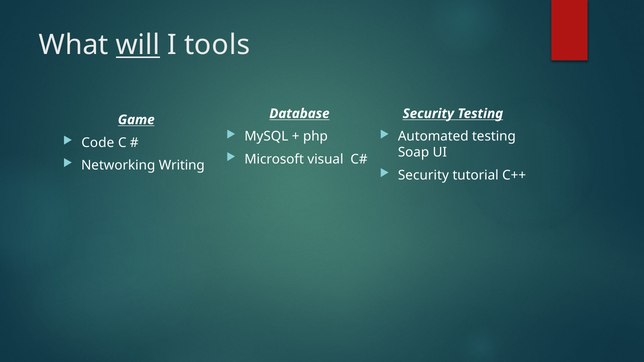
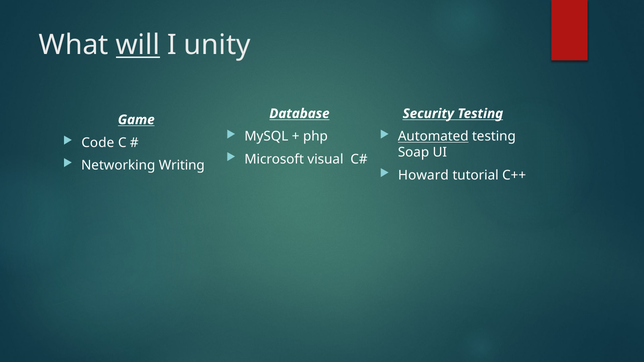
tools: tools -> unity
Automated underline: none -> present
Security at (423, 175): Security -> Howard
